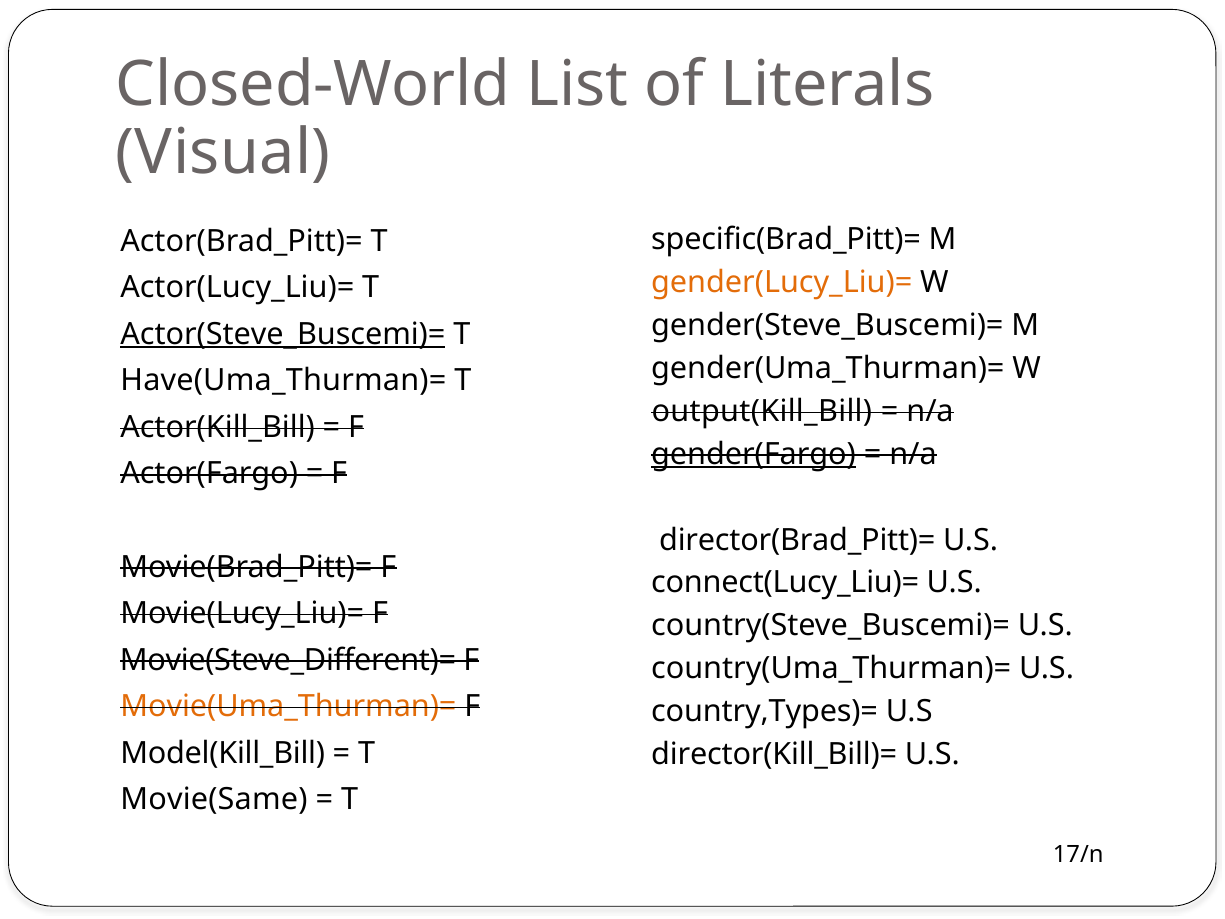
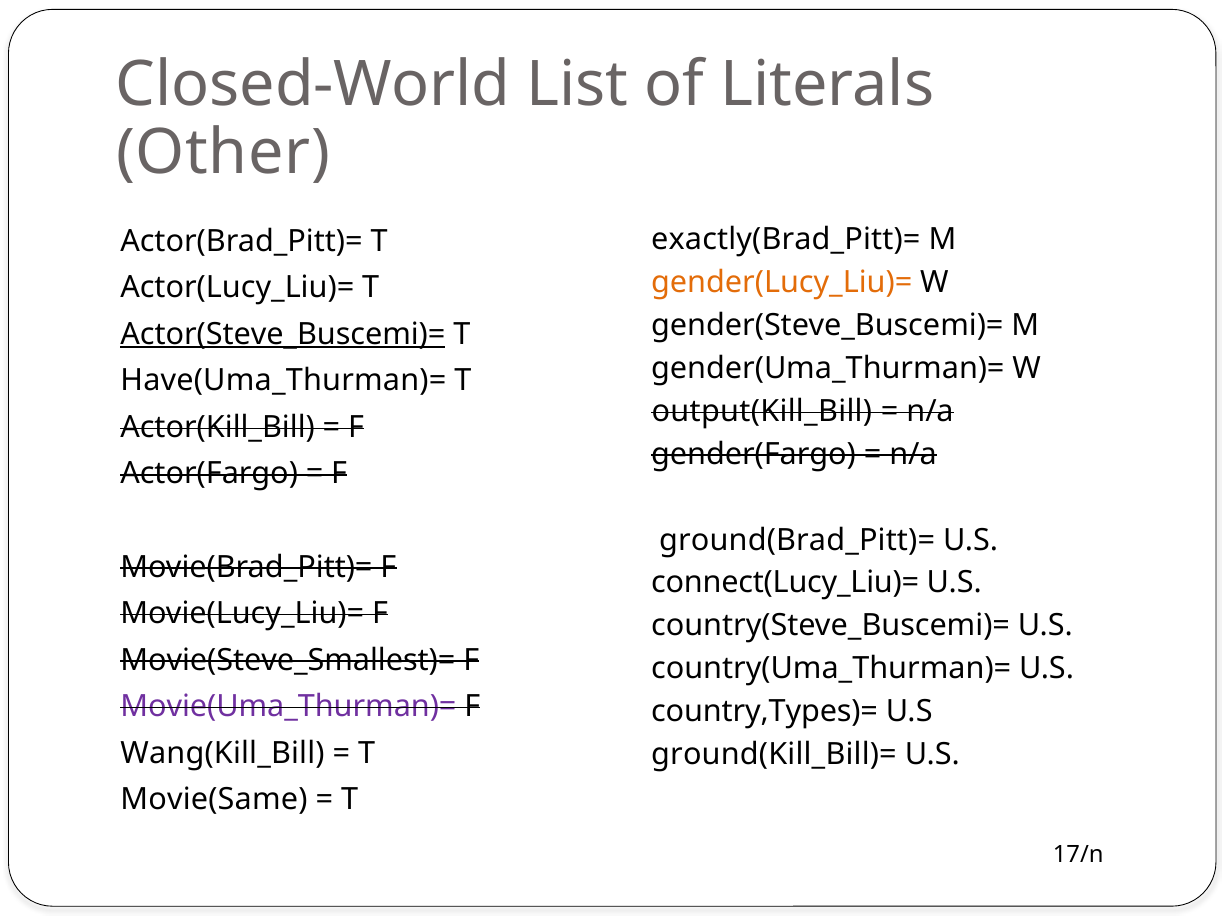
Visual: Visual -> Other
specific(Brad_Pitt)=: specific(Brad_Pitt)= -> exactly(Brad_Pitt)=
gender(Fargo underline: present -> none
director(Brad_Pitt)=: director(Brad_Pitt)= -> ground(Brad_Pitt)=
Movie(Steve_Different)=: Movie(Steve_Different)= -> Movie(Steve_Smallest)=
Movie(Uma_Thurman)= colour: orange -> purple
Model(Kill_Bill: Model(Kill_Bill -> Wang(Kill_Bill
director(Kill_Bill)=: director(Kill_Bill)= -> ground(Kill_Bill)=
